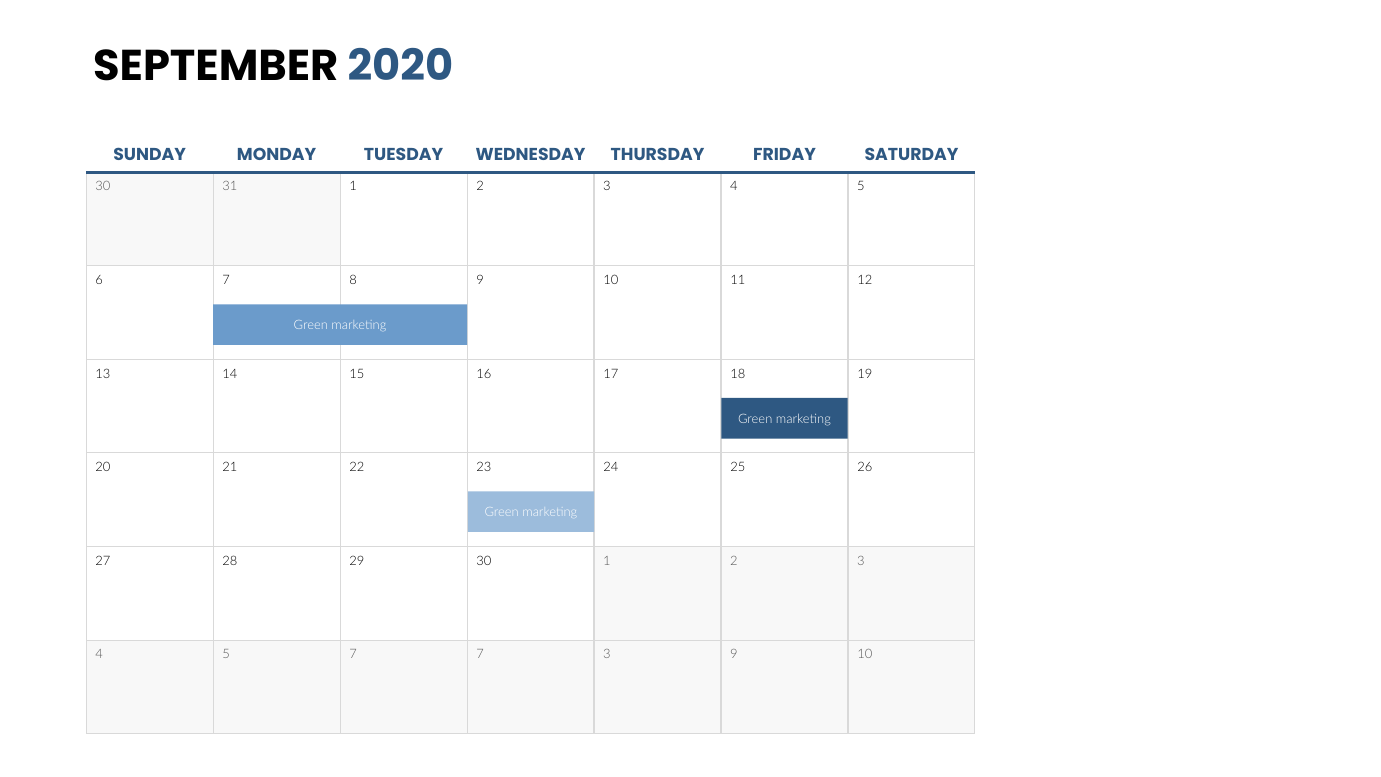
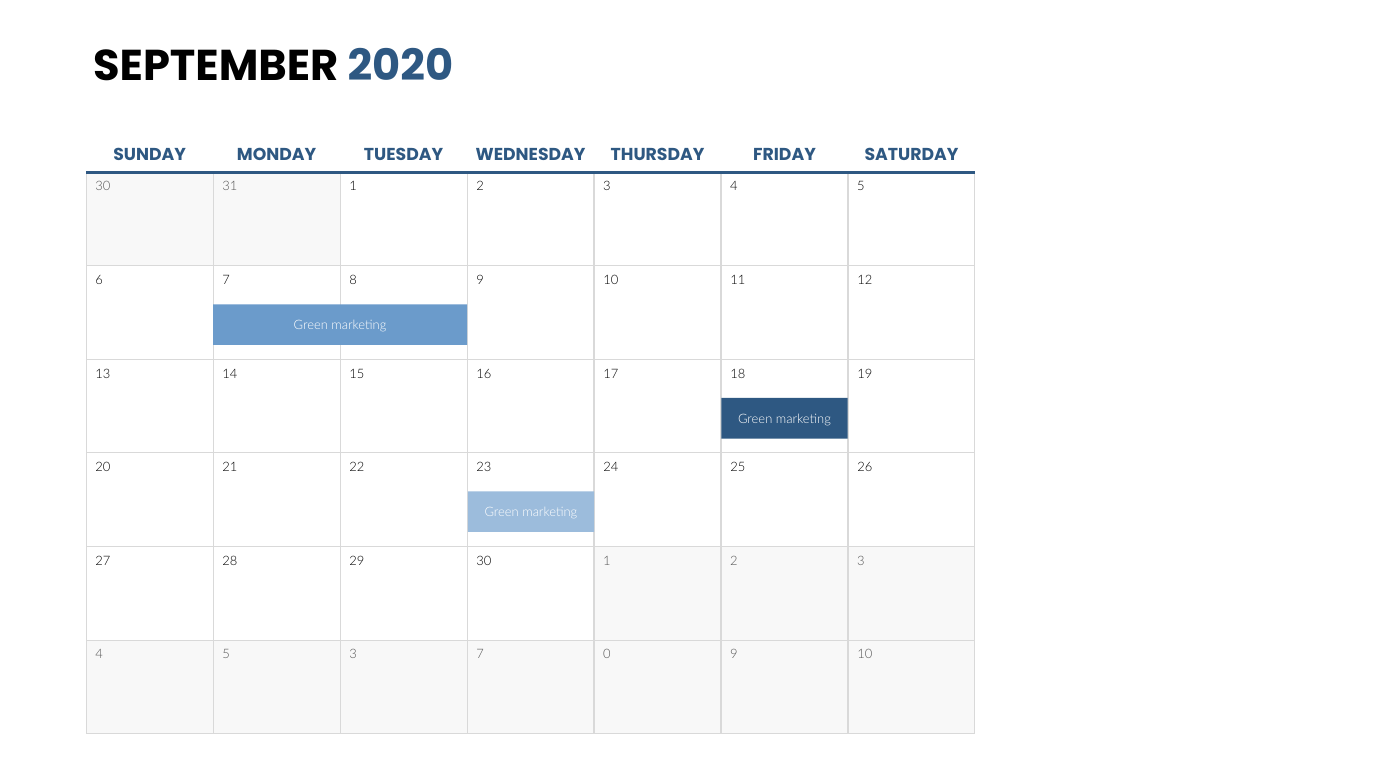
5 7: 7 -> 3
7 3: 3 -> 0
